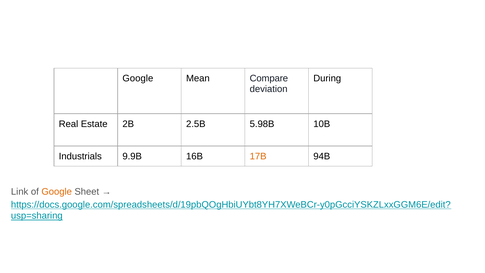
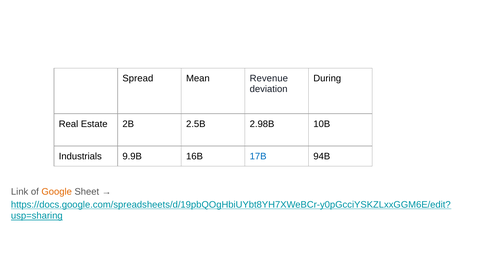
Google at (138, 78): Google -> Spread
Compare: Compare -> Revenue
5.98B: 5.98B -> 2.98B
17B colour: orange -> blue
